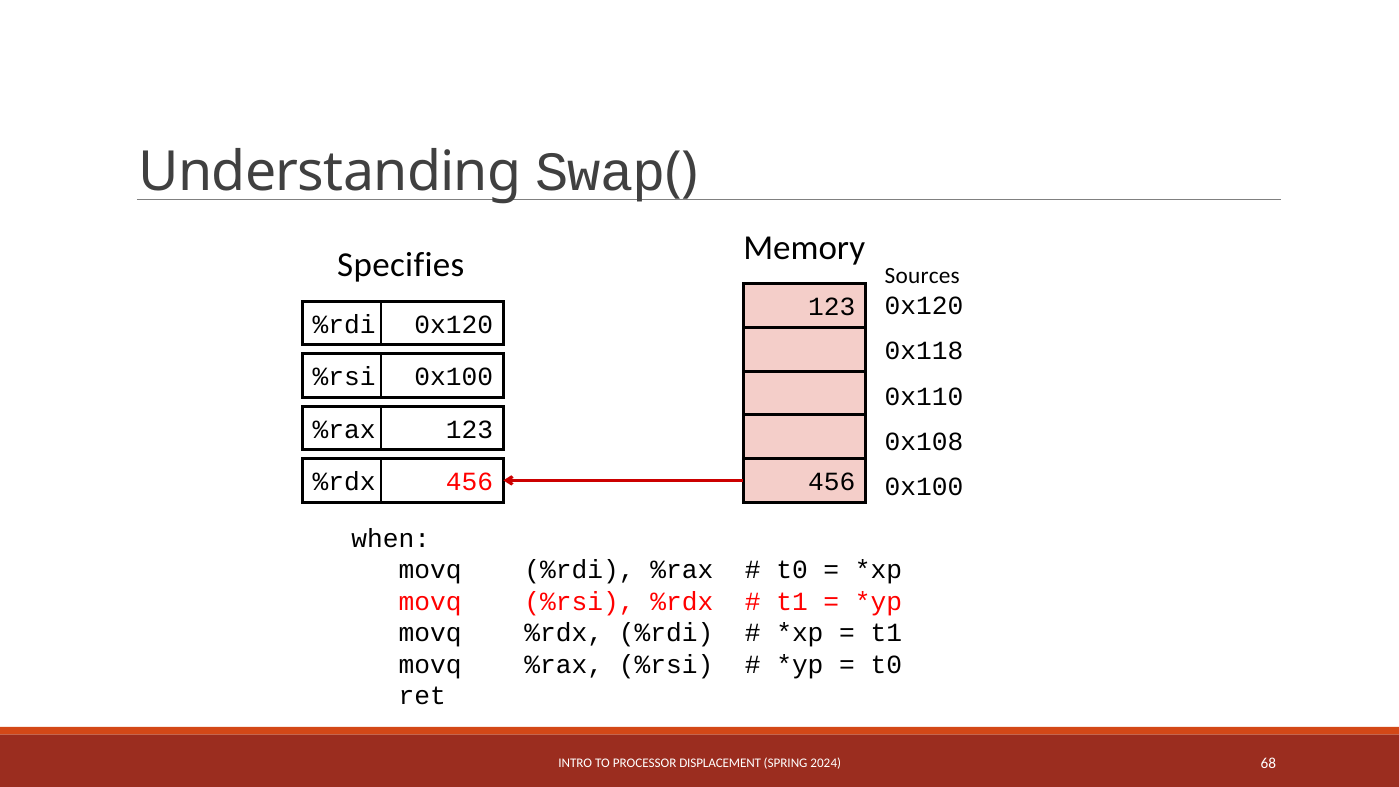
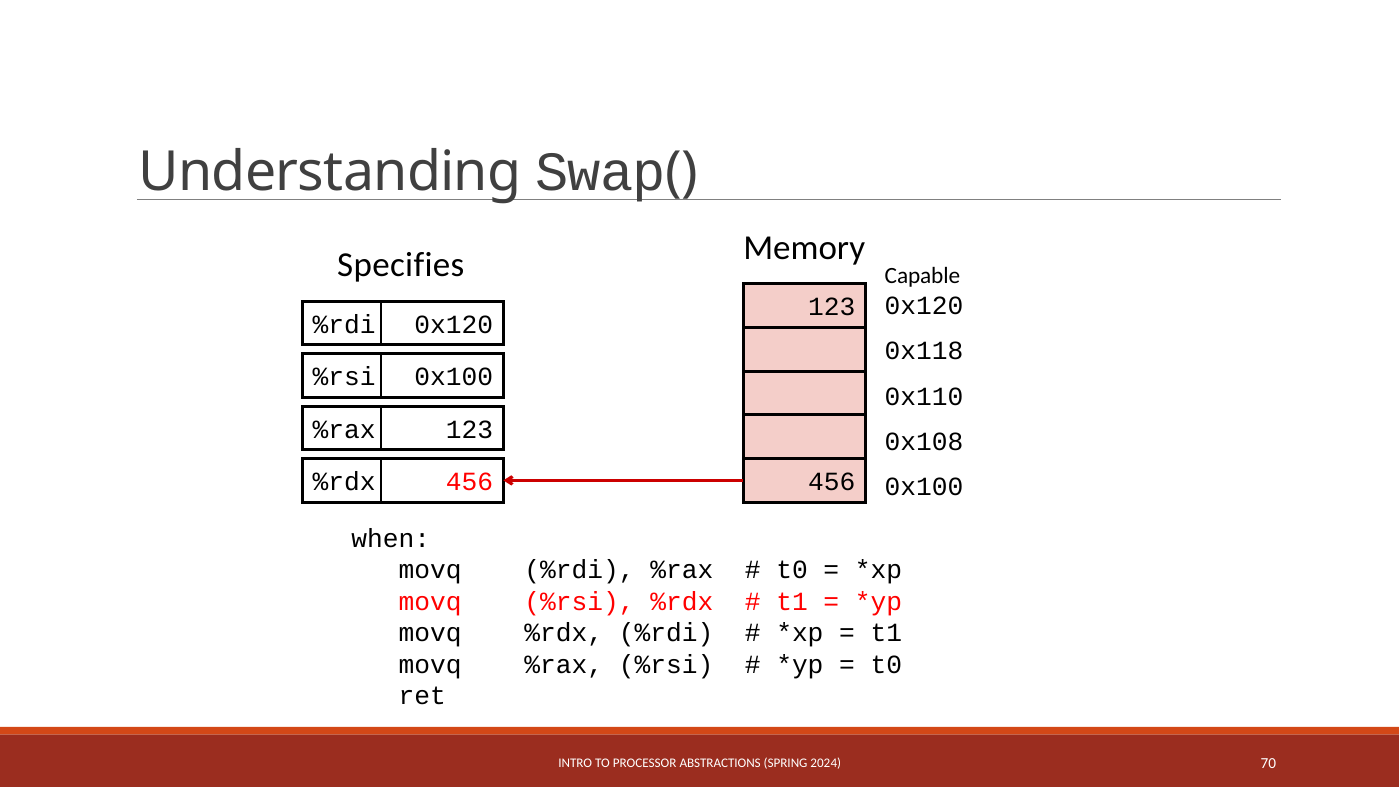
Sources: Sources -> Capable
DISPLACEMENT: DISPLACEMENT -> ABSTRACTIONS
68: 68 -> 70
